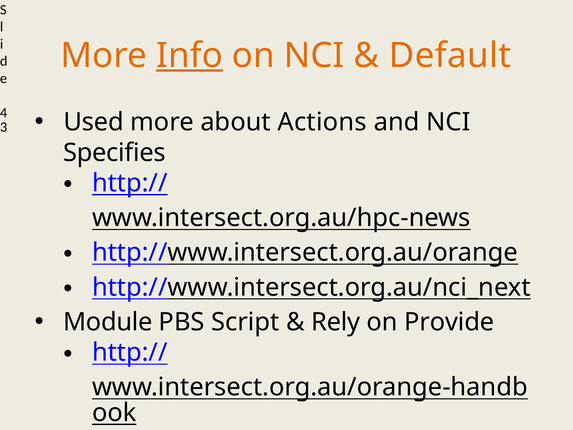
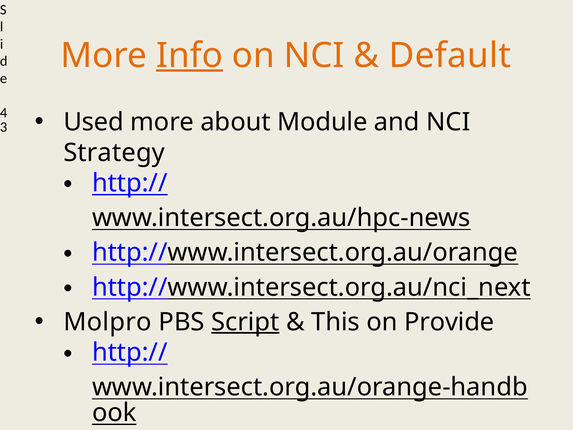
Actions: Actions -> Module
Specifies: Specifies -> Strategy
Module: Module -> Molpro
Script underline: none -> present
Rely: Rely -> This
